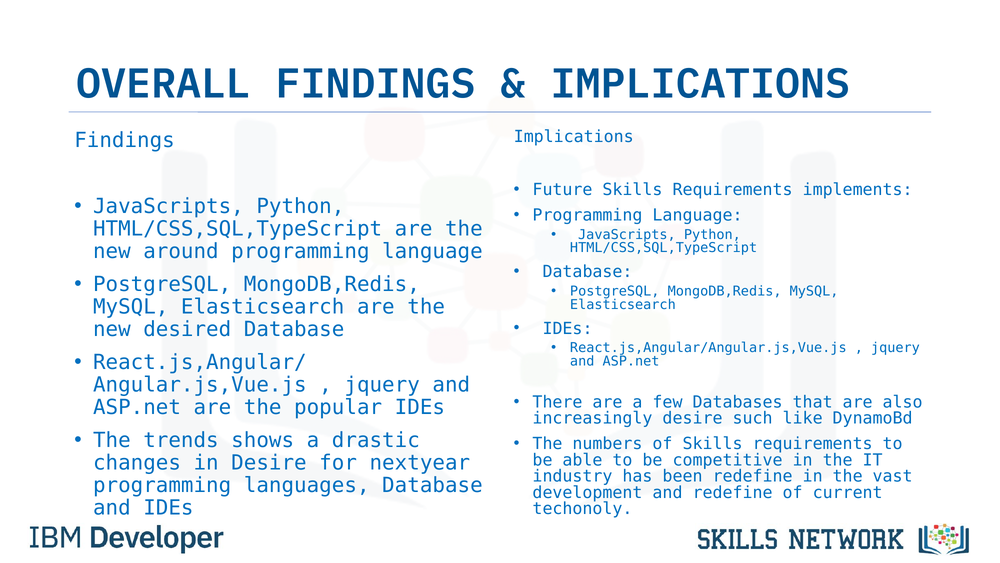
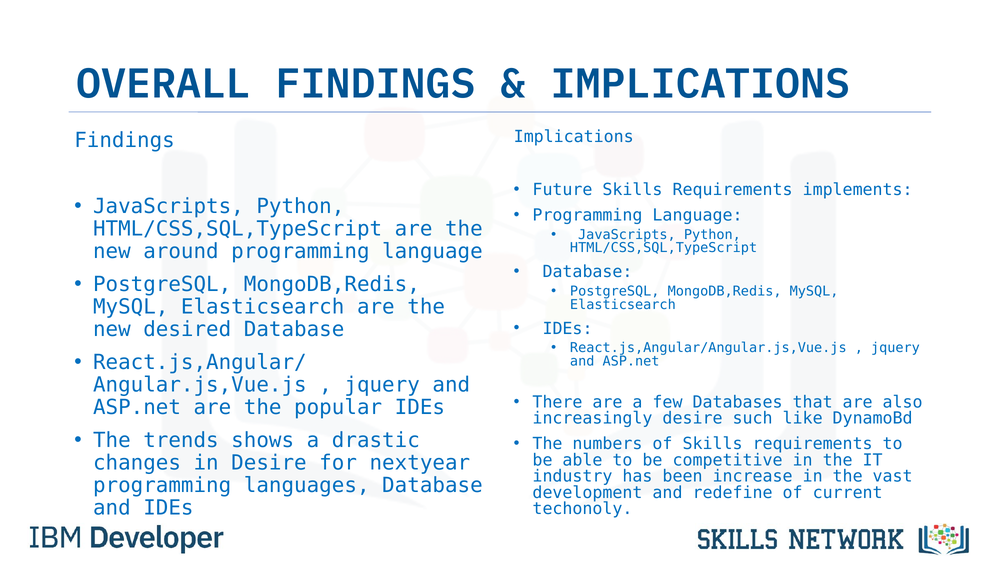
been redefine: redefine -> increase
